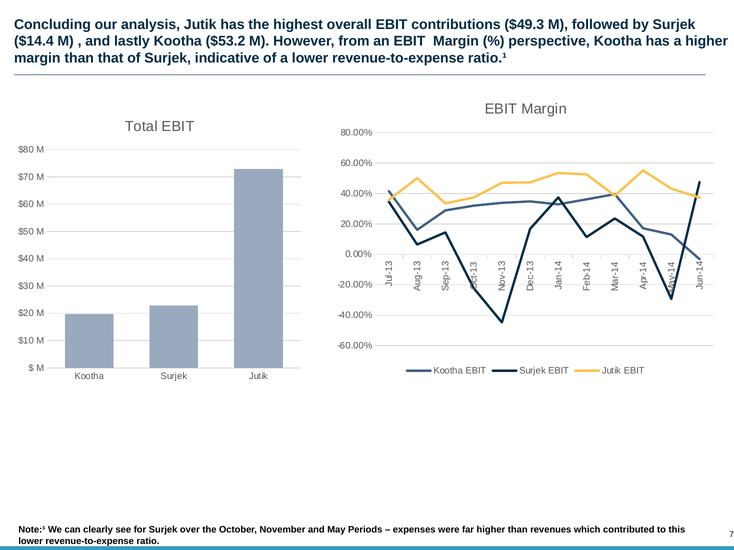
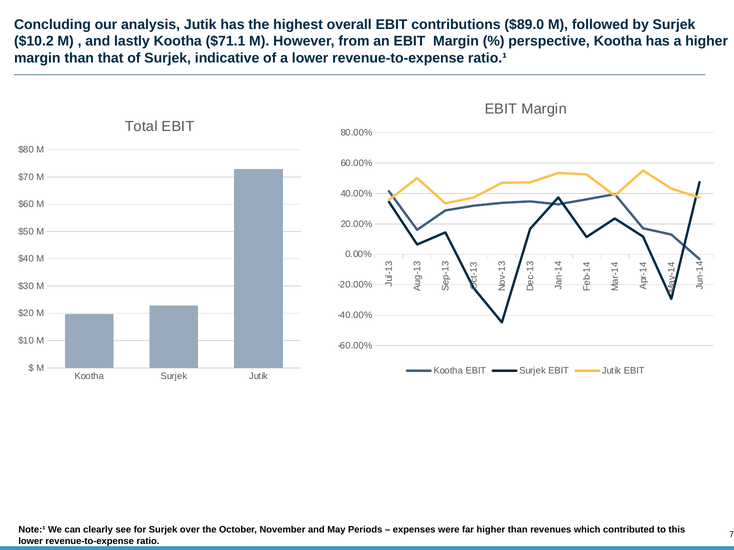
$49.3: $49.3 -> $89.0
$14.4: $14.4 -> $10.2
$53.2: $53.2 -> $71.1
